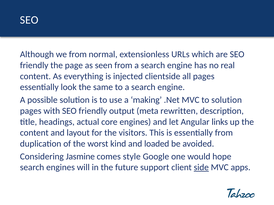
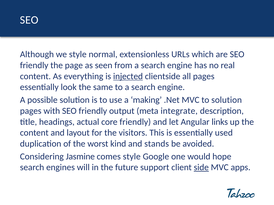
we from: from -> style
injected underline: none -> present
rewritten: rewritten -> integrate
core engines: engines -> friendly
essentially from: from -> used
loaded: loaded -> stands
